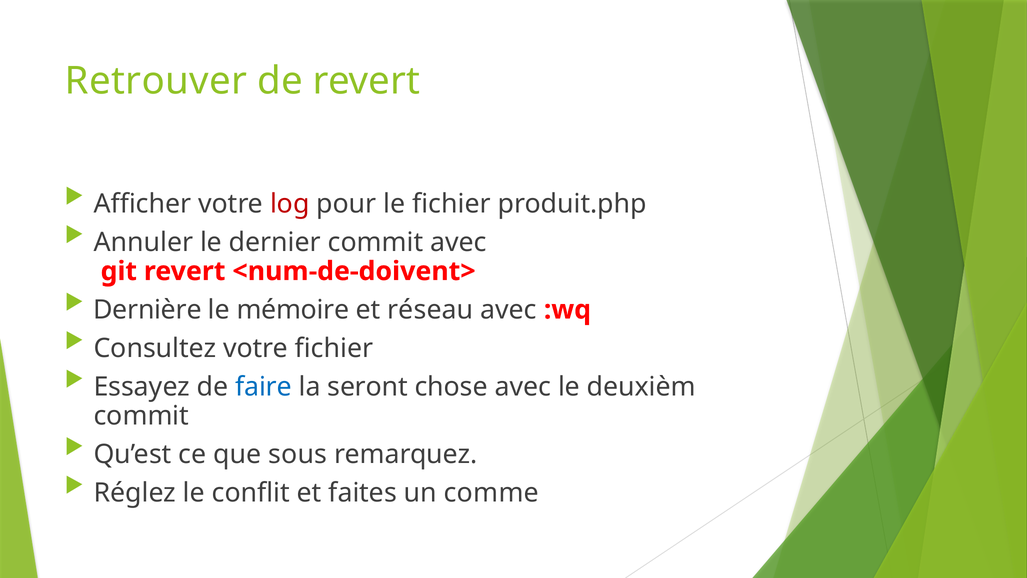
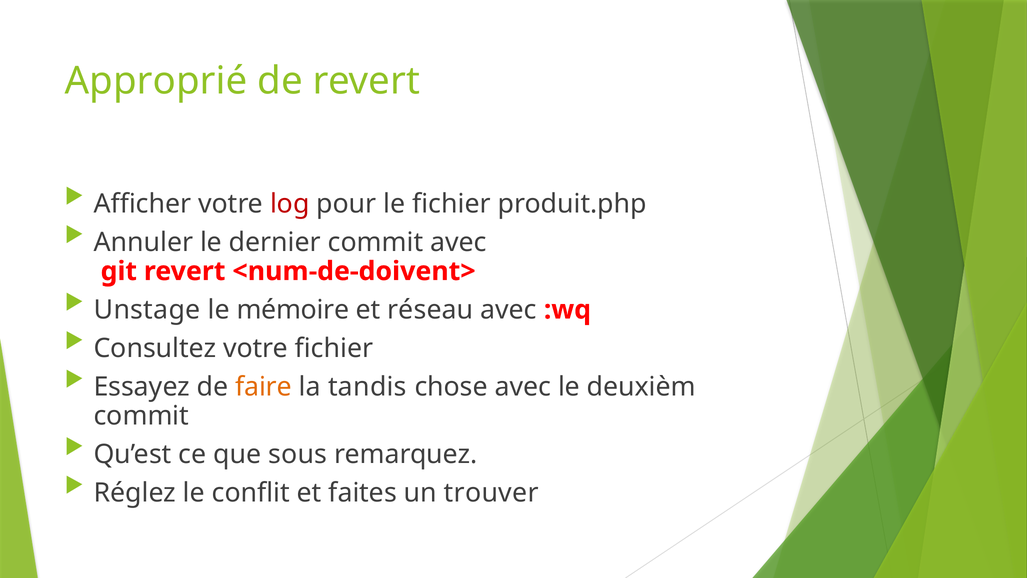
Retrouver: Retrouver -> Approprié
Dernière: Dernière -> Unstage
faire colour: blue -> orange
seront: seront -> tandis
comme: comme -> trouver
